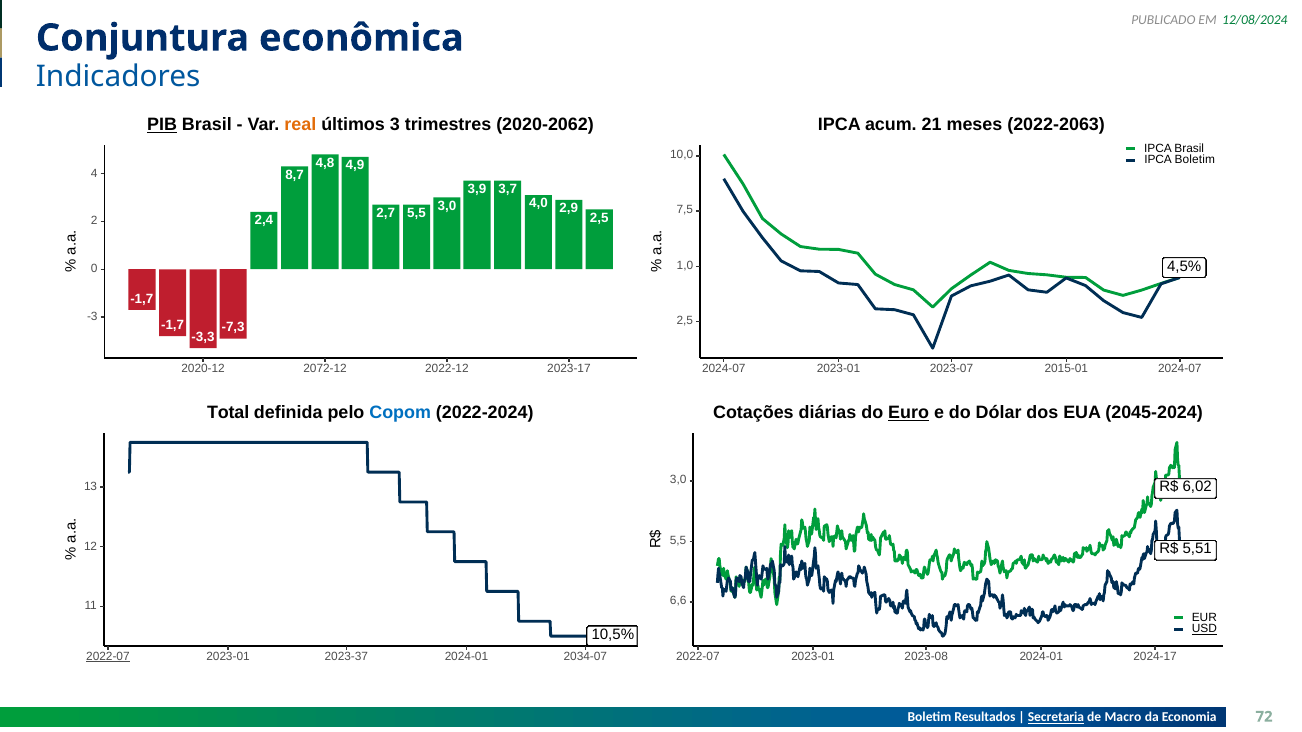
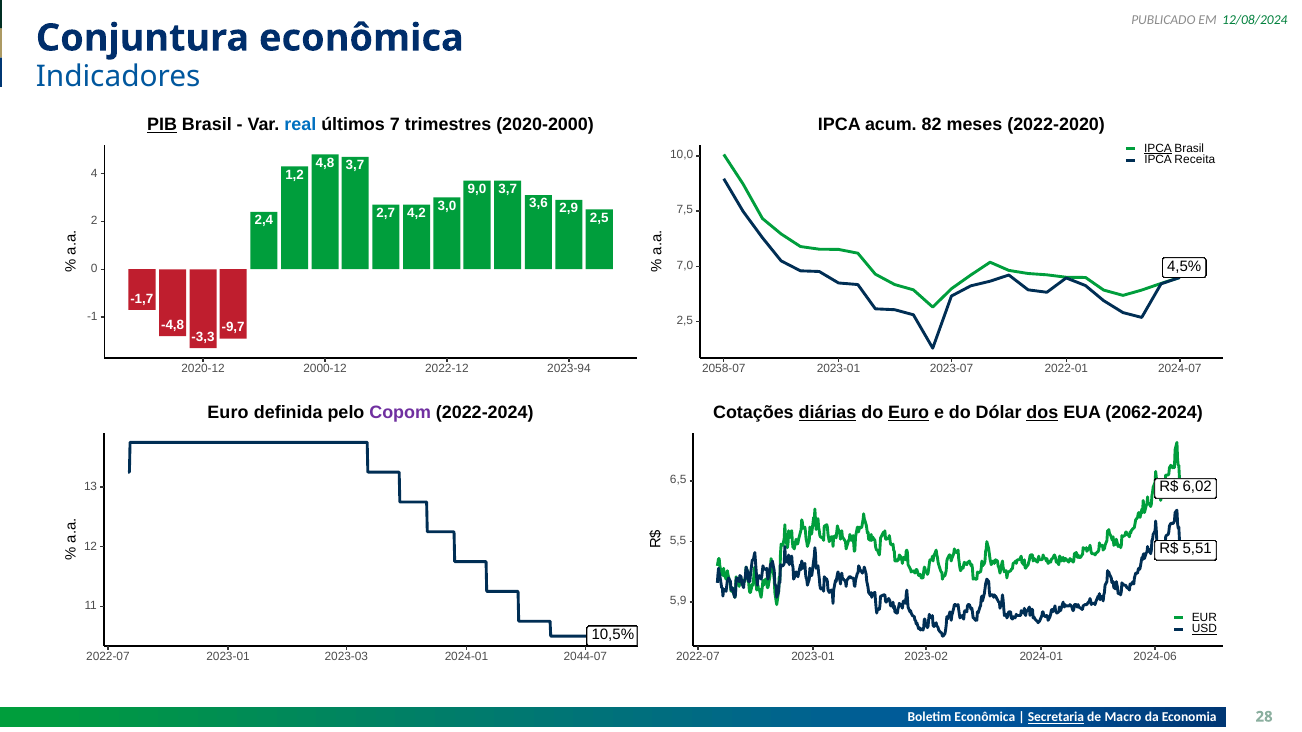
real colour: orange -> blue
3: 3 -> 7
2020-2062: 2020-2062 -> 2020-2000
21: 21 -> 82
2022-2063: 2022-2063 -> 2022-2020
IPCA at (1158, 148) underline: none -> present
IPCA Boletim: Boletim -> Receita
4,8 4,9: 4,9 -> 3,7
8,7: 8,7 -> 1,2
3,9: 3,9 -> 9,0
4,0: 4,0 -> 3,6
2,7 5,5: 5,5 -> 4,2
1,0: 1,0 -> 7,0
-3: -3 -> -1
-1,7 at (173, 325): -1,7 -> -4,8
-7,3: -7,3 -> -9,7
2072-12: 2072-12 -> 2000-12
2023-17: 2023-17 -> 2023-94
2024-07 at (724, 369): 2024-07 -> 2058-07
2015-01: 2015-01 -> 2022-01
Total at (228, 413): Total -> Euro
Copom colour: blue -> purple
diárias underline: none -> present
dos underline: none -> present
2045-2024: 2045-2024 -> 2062-2024
3,0 at (678, 480): 3,0 -> 6,5
6,6: 6,6 -> 5,9
2022-07 at (108, 657) underline: present -> none
2023-37: 2023-37 -> 2023-03
2034-07: 2034-07 -> 2044-07
2023-08: 2023-08 -> 2023-02
2024-17: 2024-17 -> 2024-06
Boletim Resultados: Resultados -> Econômica
72: 72 -> 28
